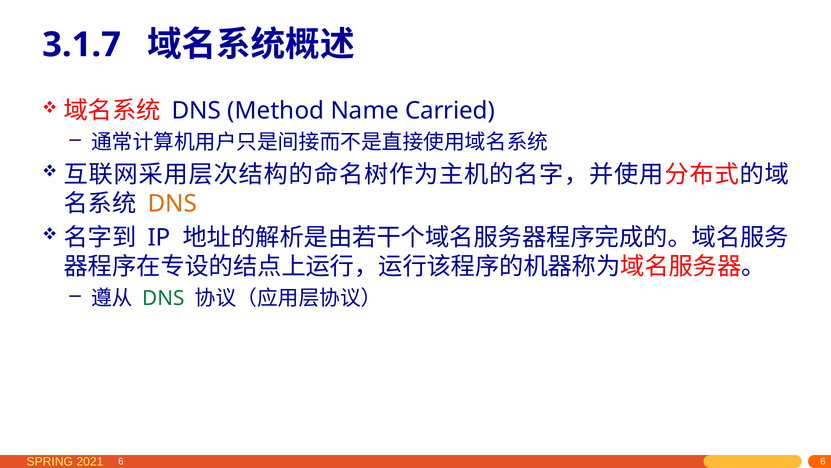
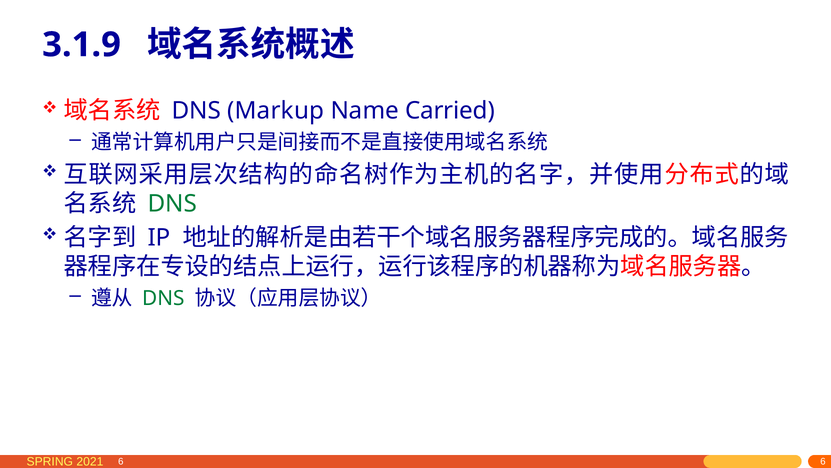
3.1.7: 3.1.7 -> 3.1.9
Method: Method -> Markup
DNS at (172, 203) colour: orange -> green
